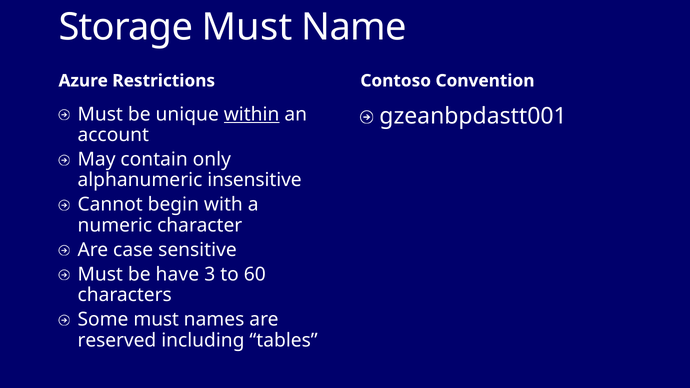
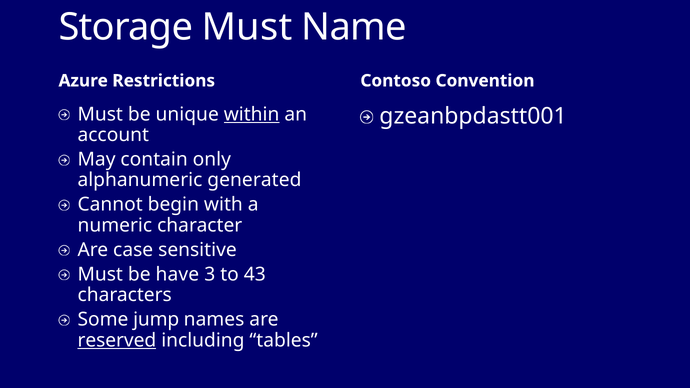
insensitive: insensitive -> generated
60: 60 -> 43
Some must: must -> jump
reserved underline: none -> present
